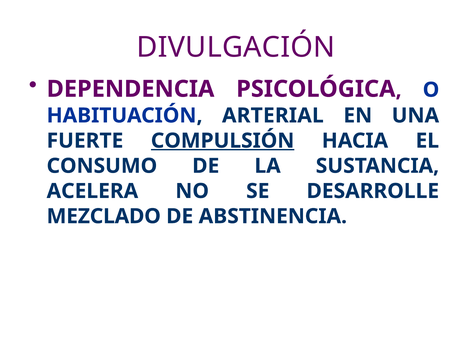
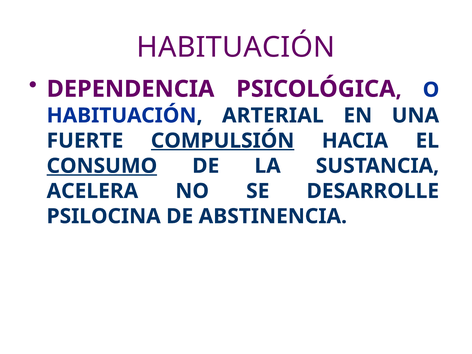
DIVULGACIÓN at (236, 47): DIVULGACIÓN -> HABITUACIÓN
CONSUMO underline: none -> present
MEZCLADO: MEZCLADO -> PSILOCINA
